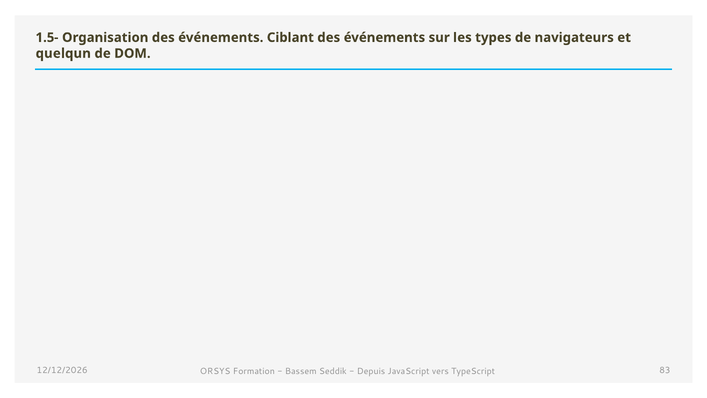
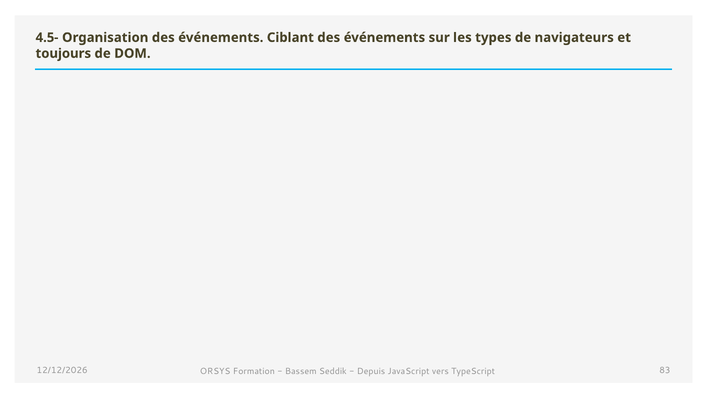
1.5-: 1.5- -> 4.5-
quelqun: quelqun -> toujours
